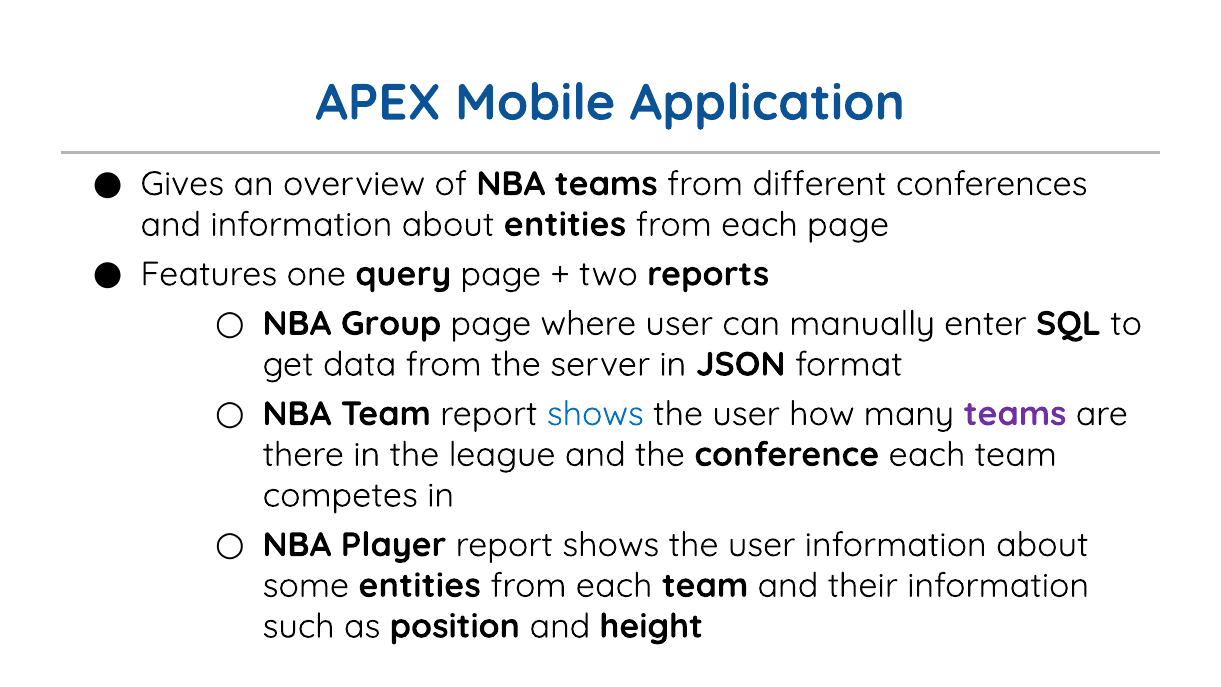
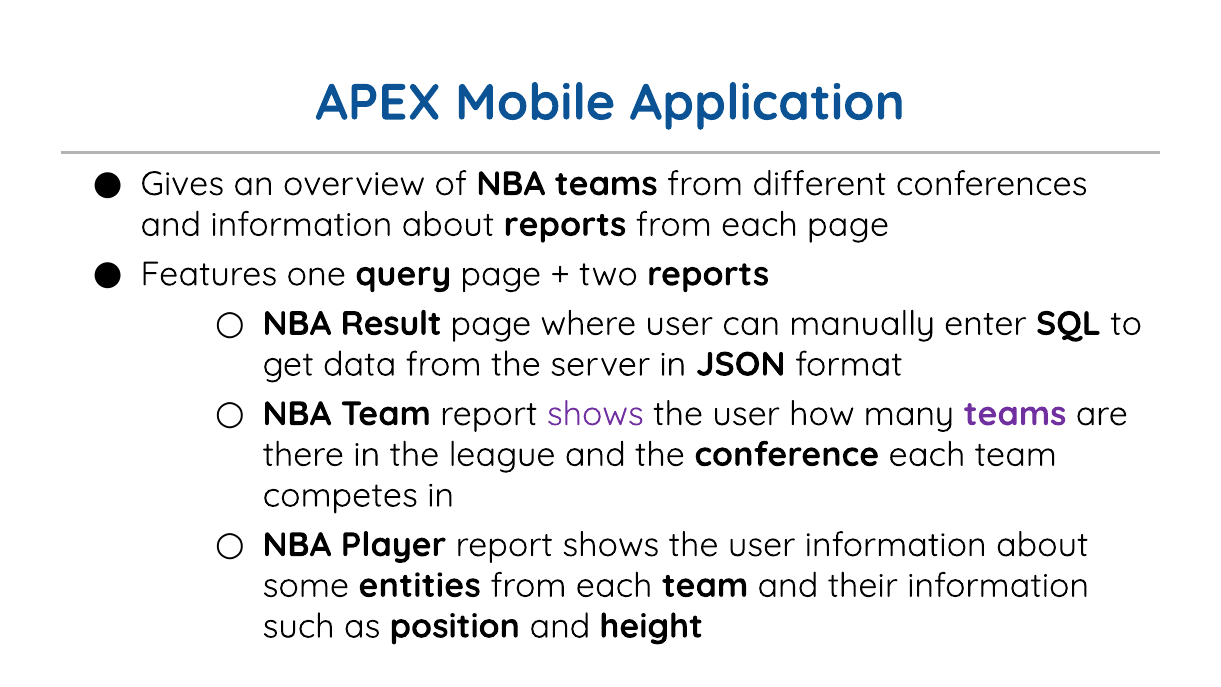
about entities: entities -> reports
Group: Group -> Result
shows at (595, 414) colour: blue -> purple
